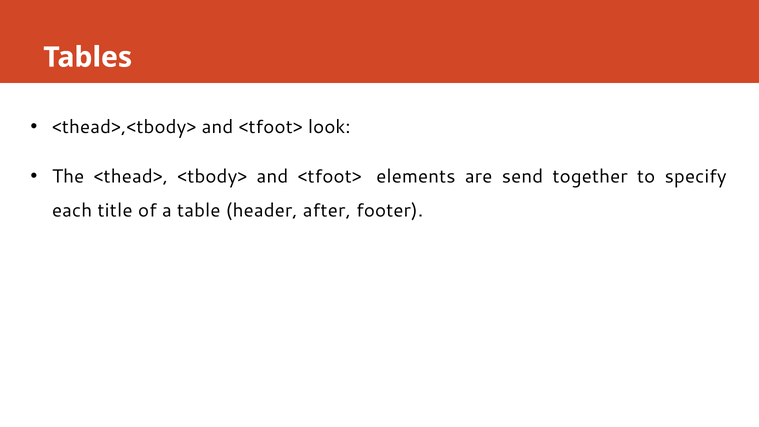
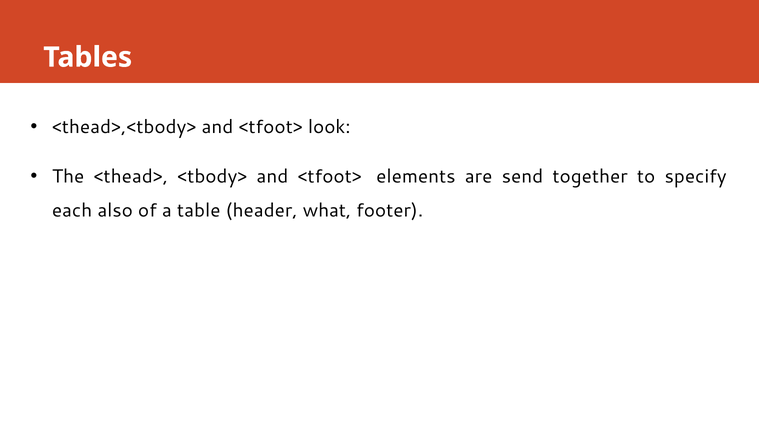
title: title -> also
after: after -> what
